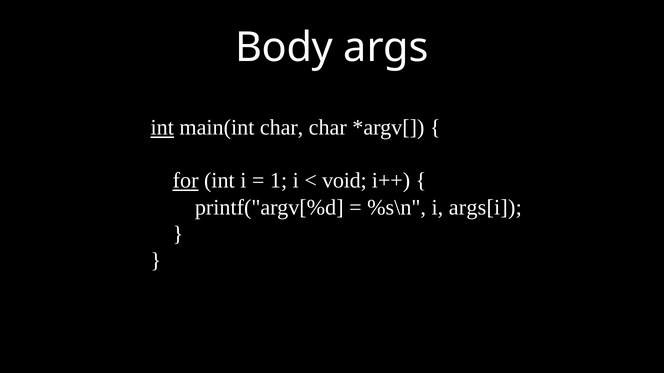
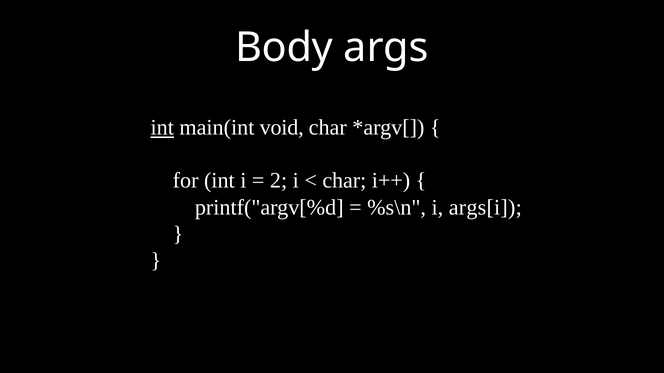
main(int char: char -> void
for underline: present -> none
1: 1 -> 2
void at (344, 181): void -> char
